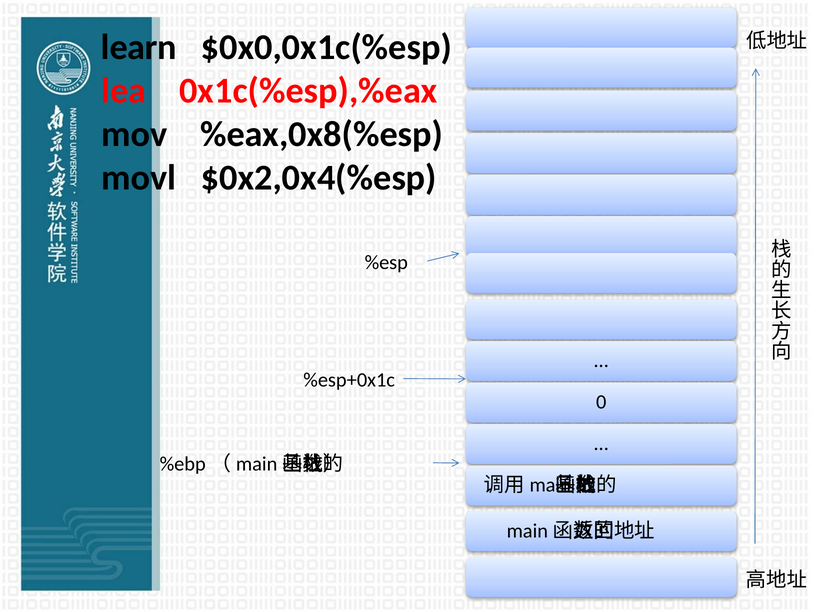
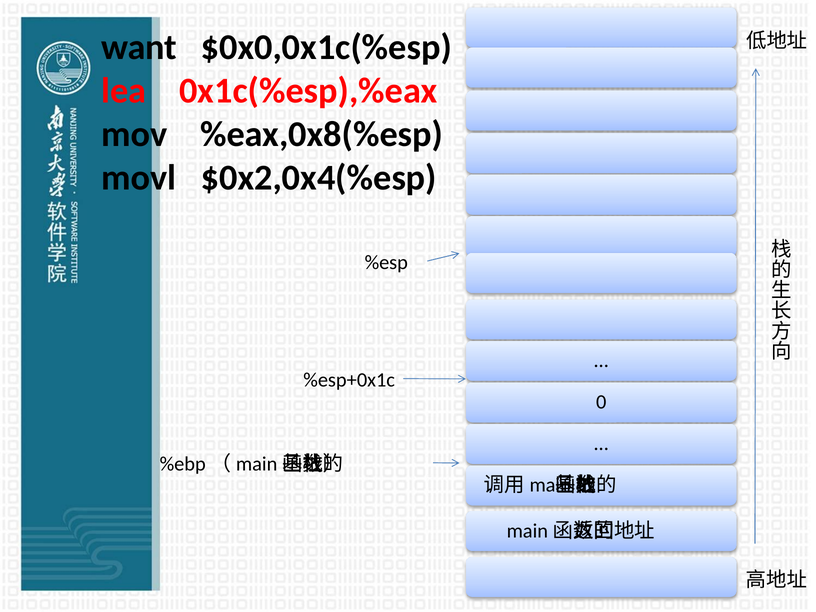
learn: learn -> want
